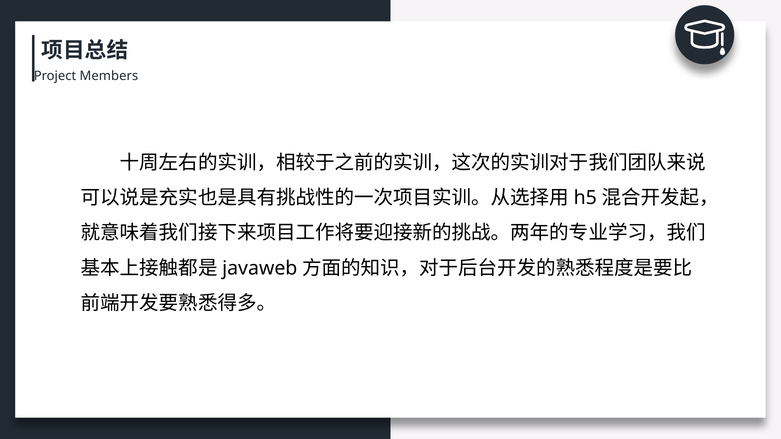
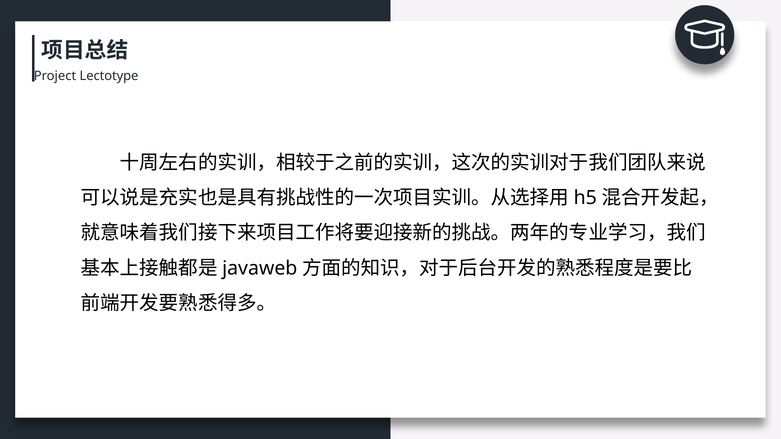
Members: Members -> Lectotype
